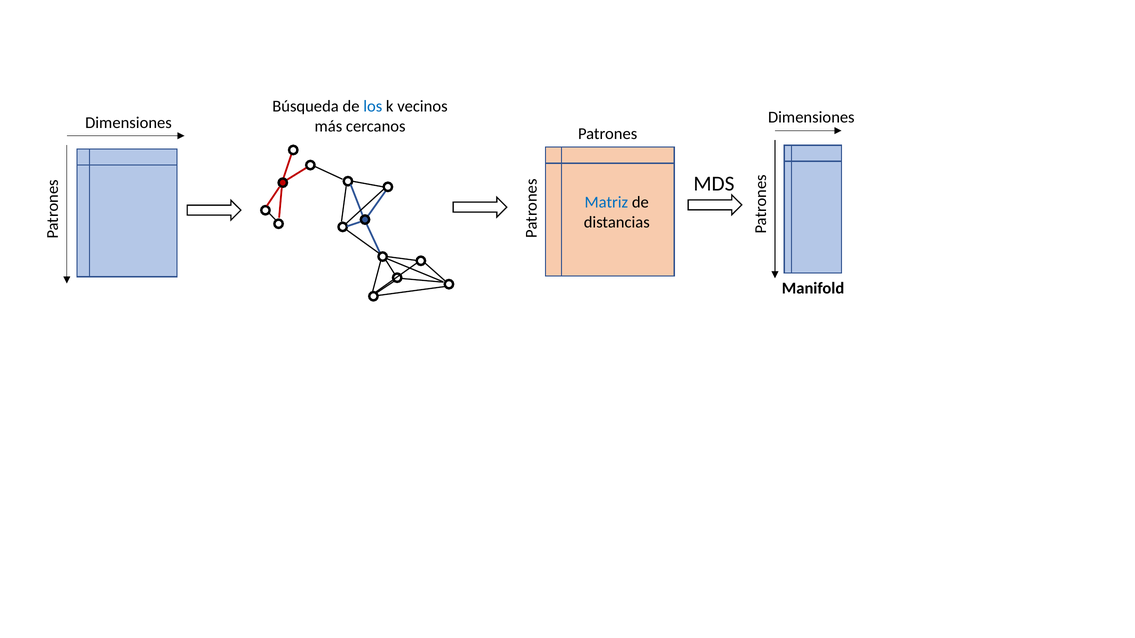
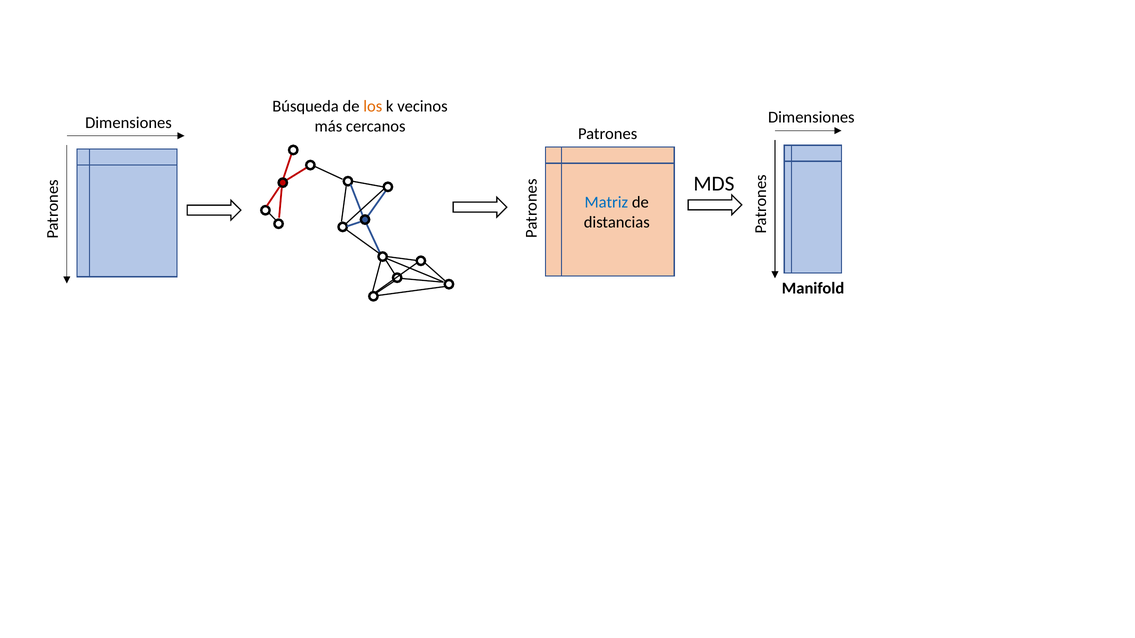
los colour: blue -> orange
